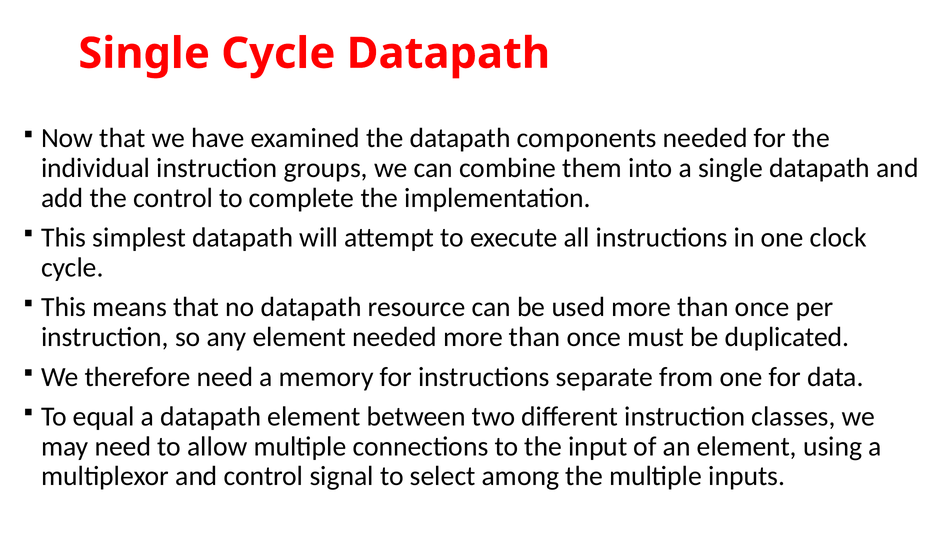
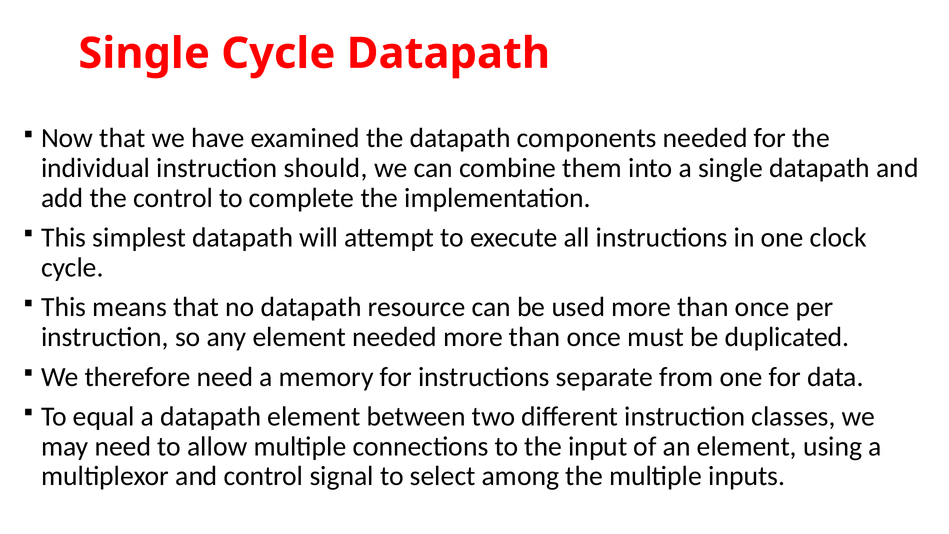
groups: groups -> should
